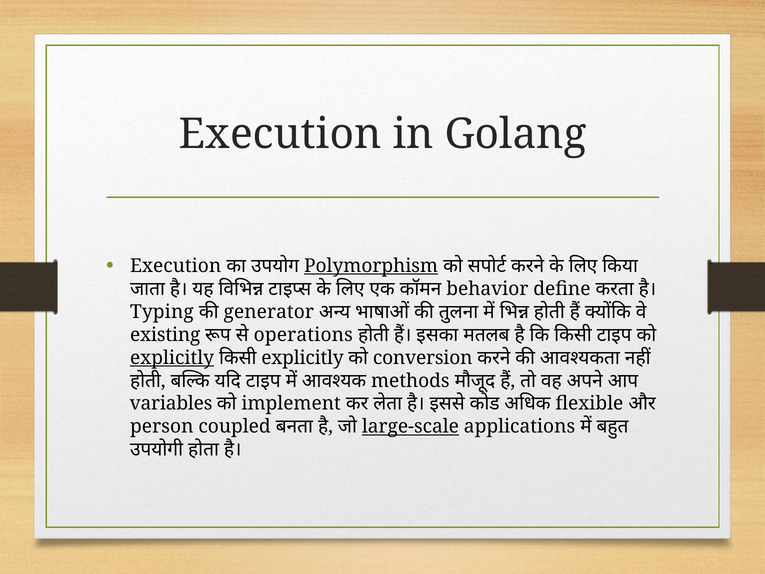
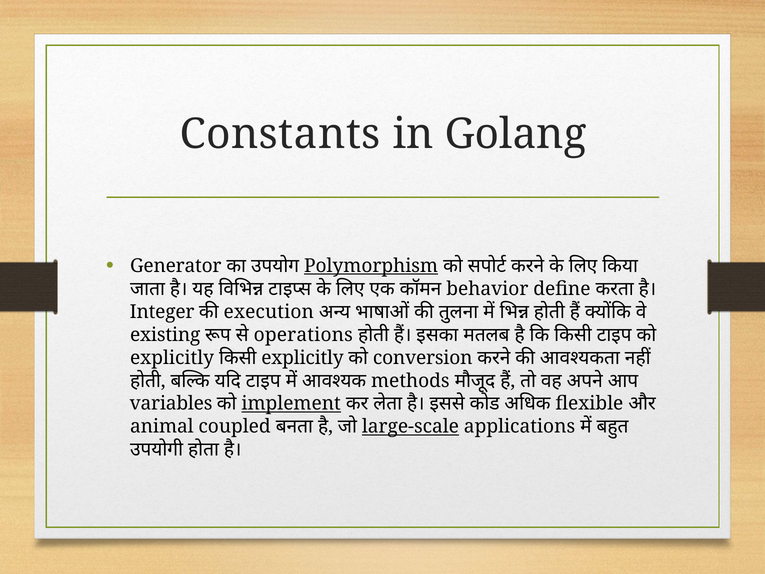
Execution at (280, 134): Execution -> Constants
Execution at (176, 266): Execution -> Generator
Typing: Typing -> Integer
generator: generator -> execution
explicitly at (172, 358) underline: present -> none
implement underline: none -> present
person: person -> animal
